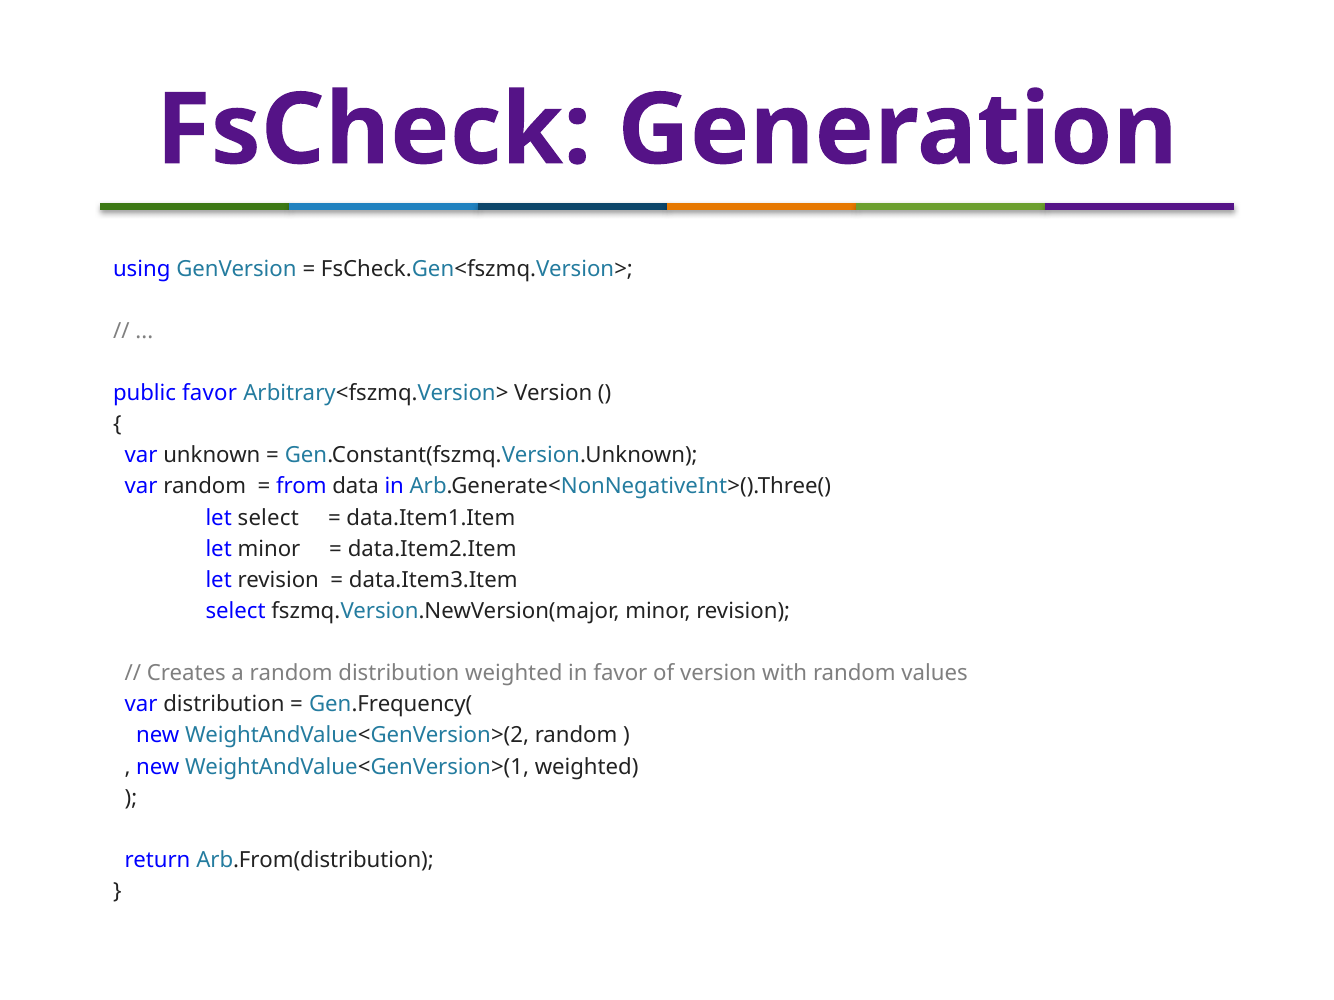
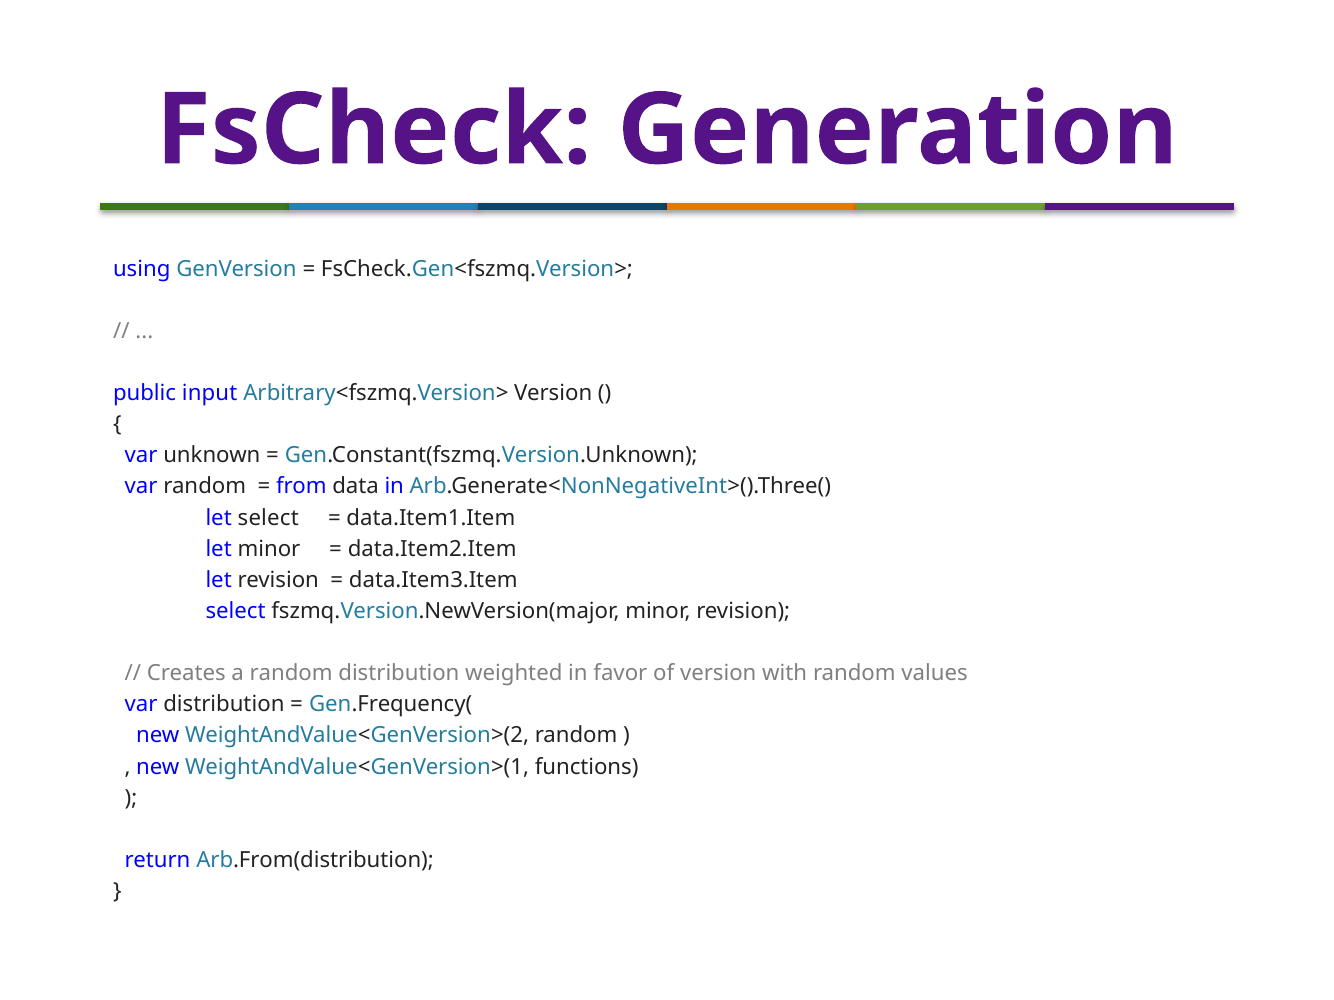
public favor: favor -> input
WeightAndValue<GenVersion>(1 weighted: weighted -> functions
